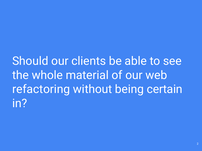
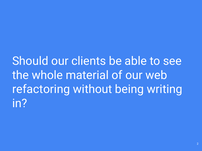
certain: certain -> writing
